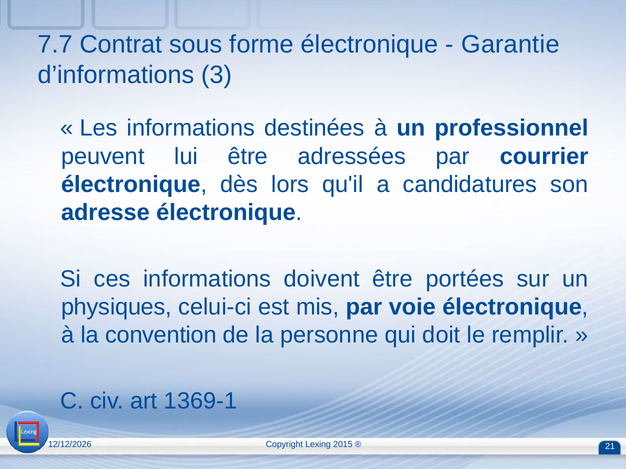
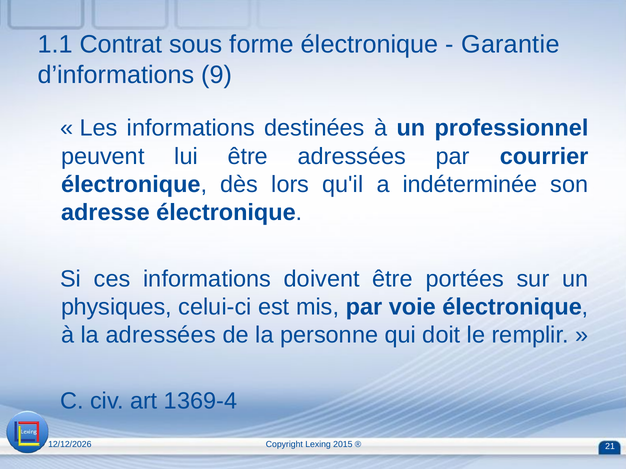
7.7: 7.7 -> 1.1
3: 3 -> 9
candidatures: candidatures -> indéterminée
la convention: convention -> adressées
1369-1: 1369-1 -> 1369-4
